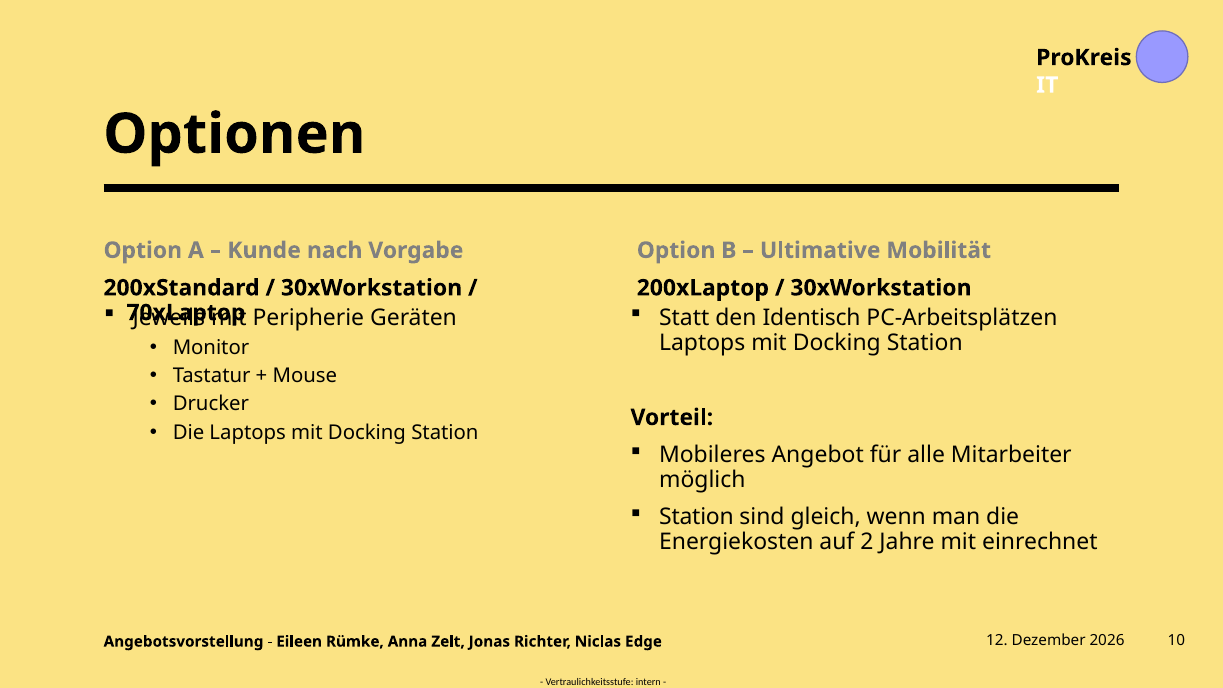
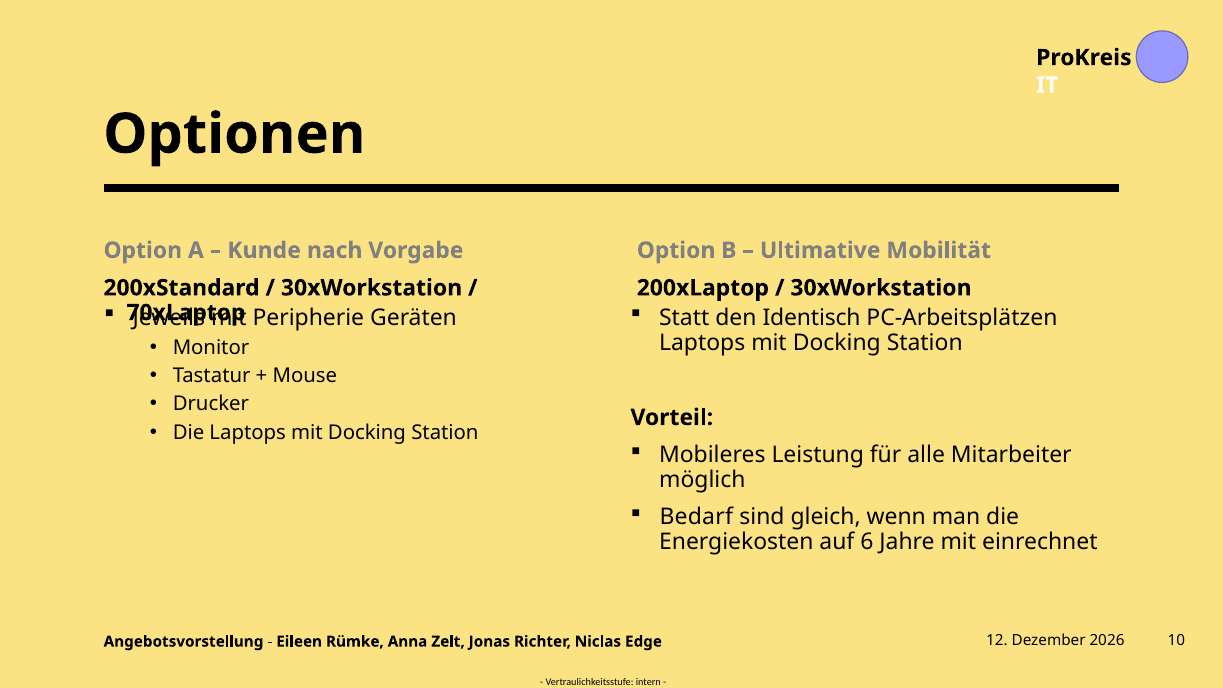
Angebot: Angebot -> Leistung
Station at (696, 517): Station -> Bedarf
2: 2 -> 6
